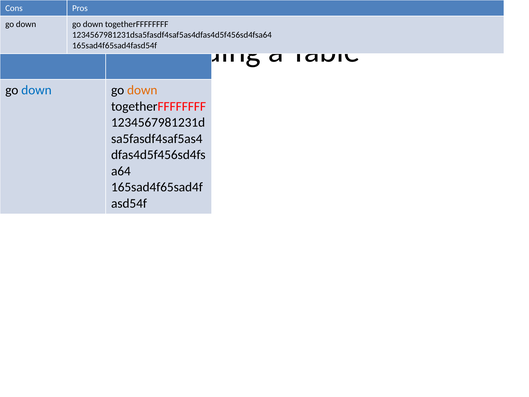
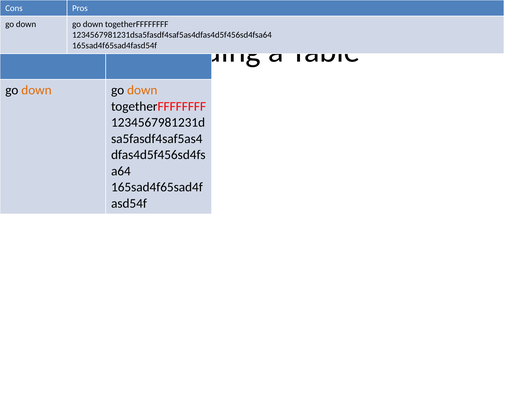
down at (36, 90) colour: blue -> orange
